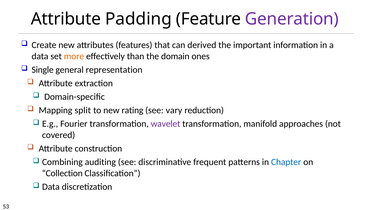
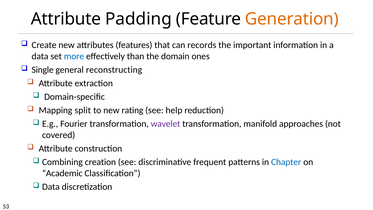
Generation colour: purple -> orange
derived: derived -> records
more colour: orange -> blue
representation: representation -> reconstructing
vary: vary -> help
auditing: auditing -> creation
Collection: Collection -> Academic
